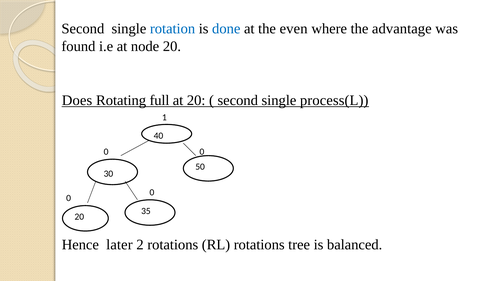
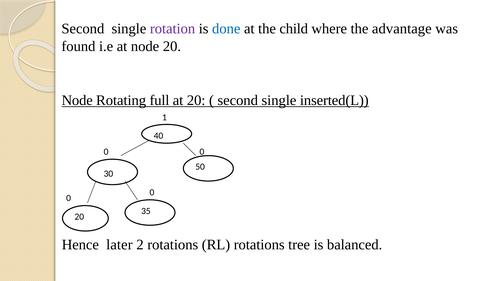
rotation colour: blue -> purple
even: even -> child
Does at (77, 100): Does -> Node
process(L: process(L -> inserted(L
